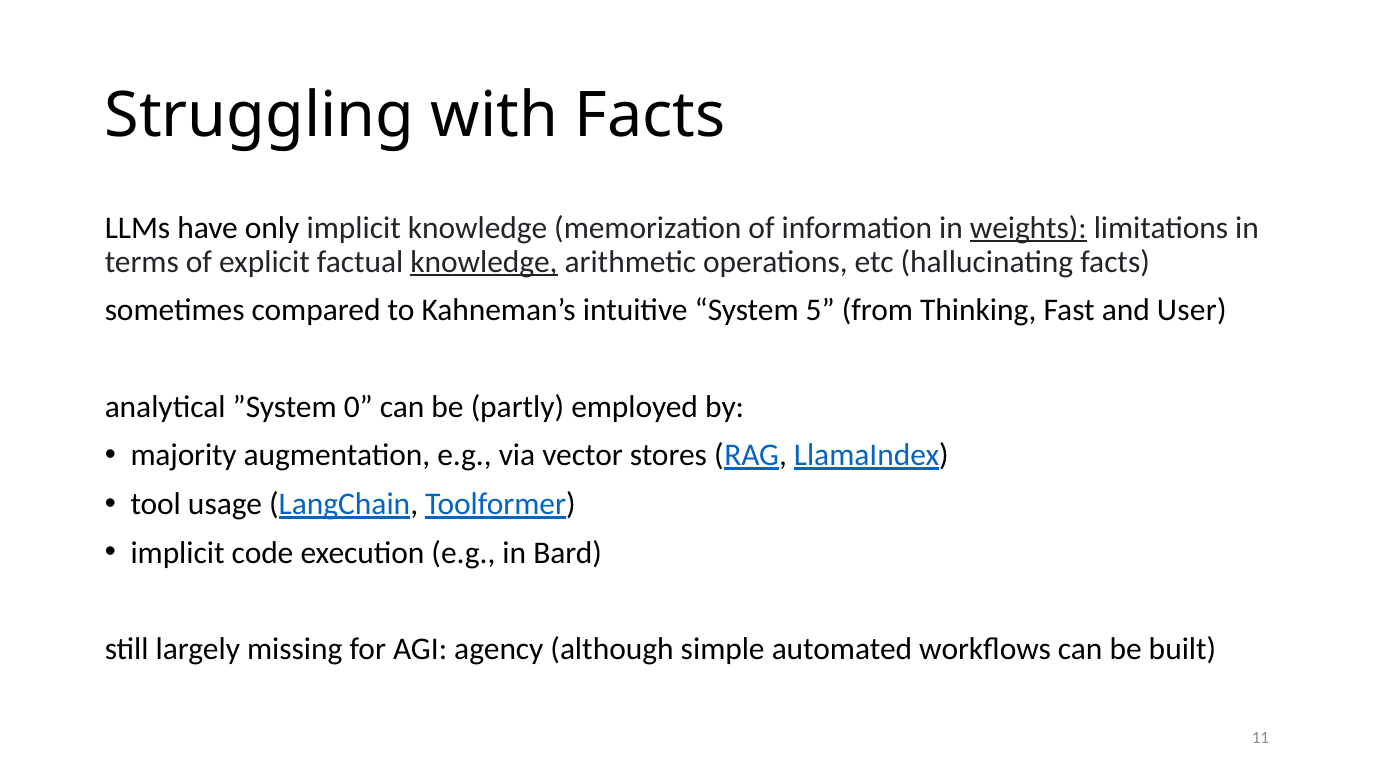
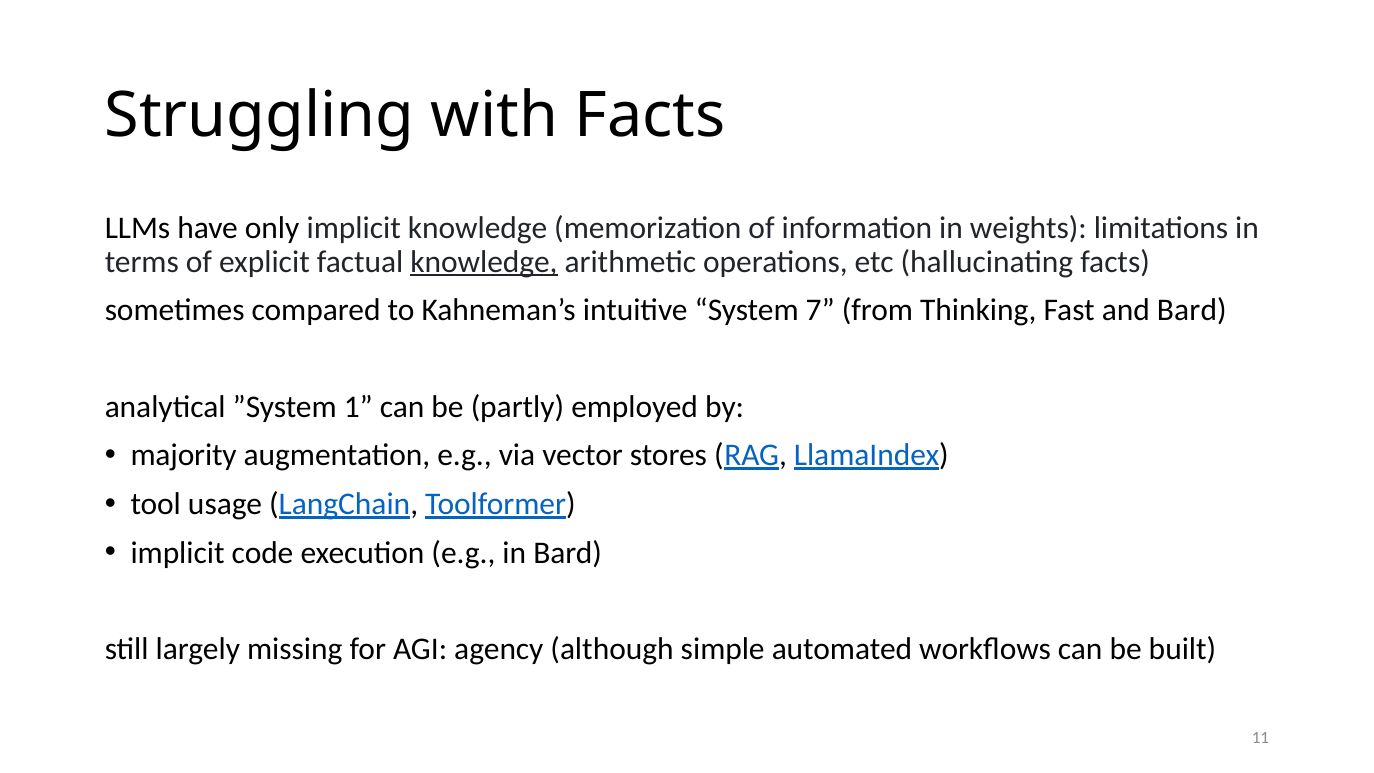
weights underline: present -> none
5: 5 -> 7
and User: User -> Bard
0: 0 -> 1
